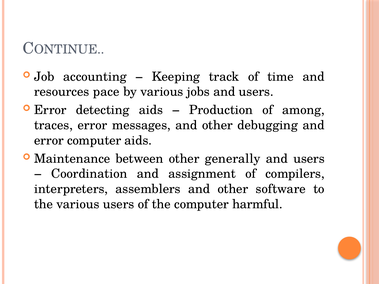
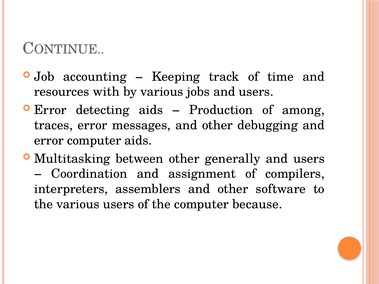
pace: pace -> with
Maintenance: Maintenance -> Multitasking
harmful: harmful -> because
